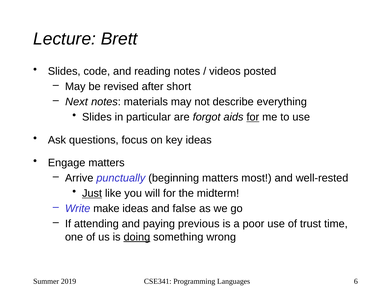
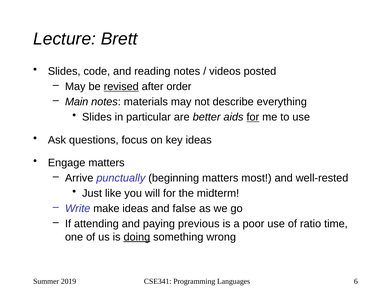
revised underline: none -> present
short: short -> order
Next: Next -> Main
forgot: forgot -> better
Just underline: present -> none
trust: trust -> ratio
